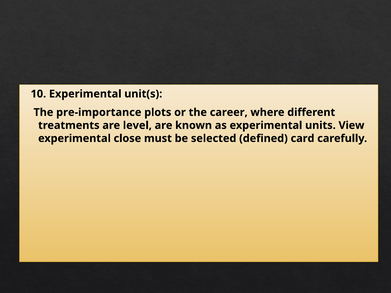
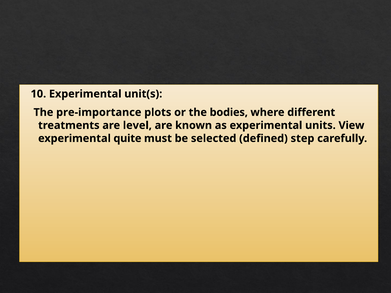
career: career -> bodies
close: close -> quite
card: card -> step
